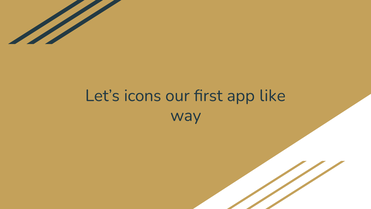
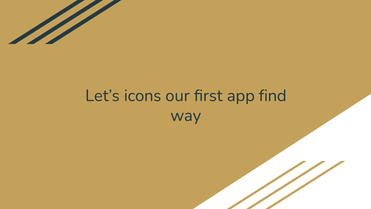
like: like -> find
